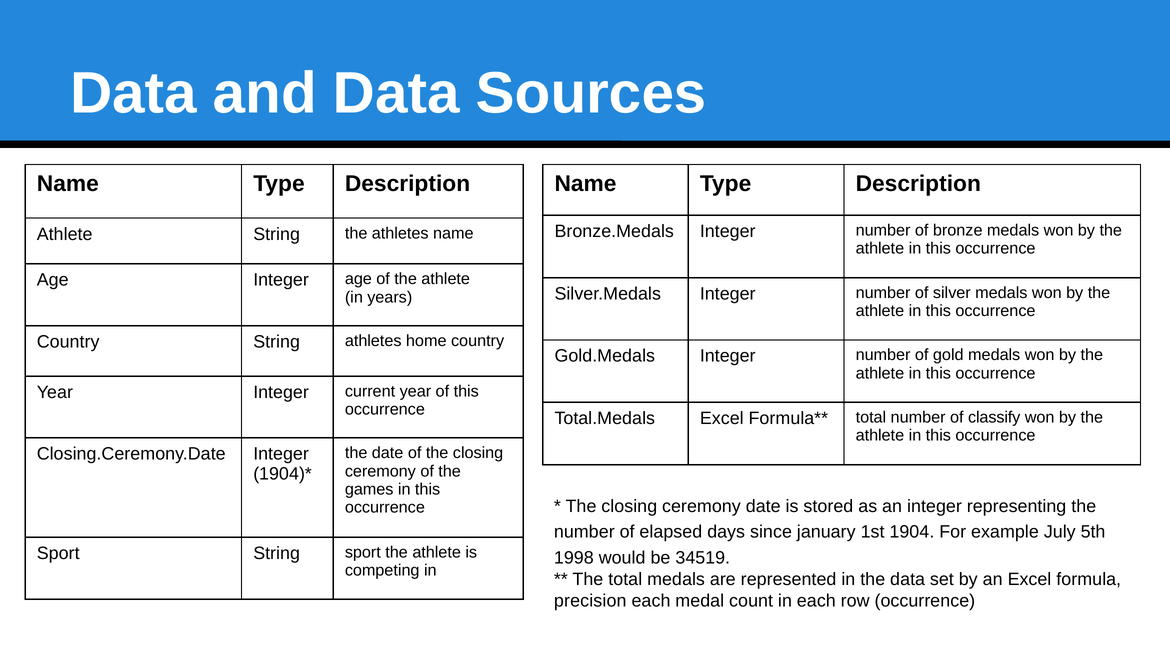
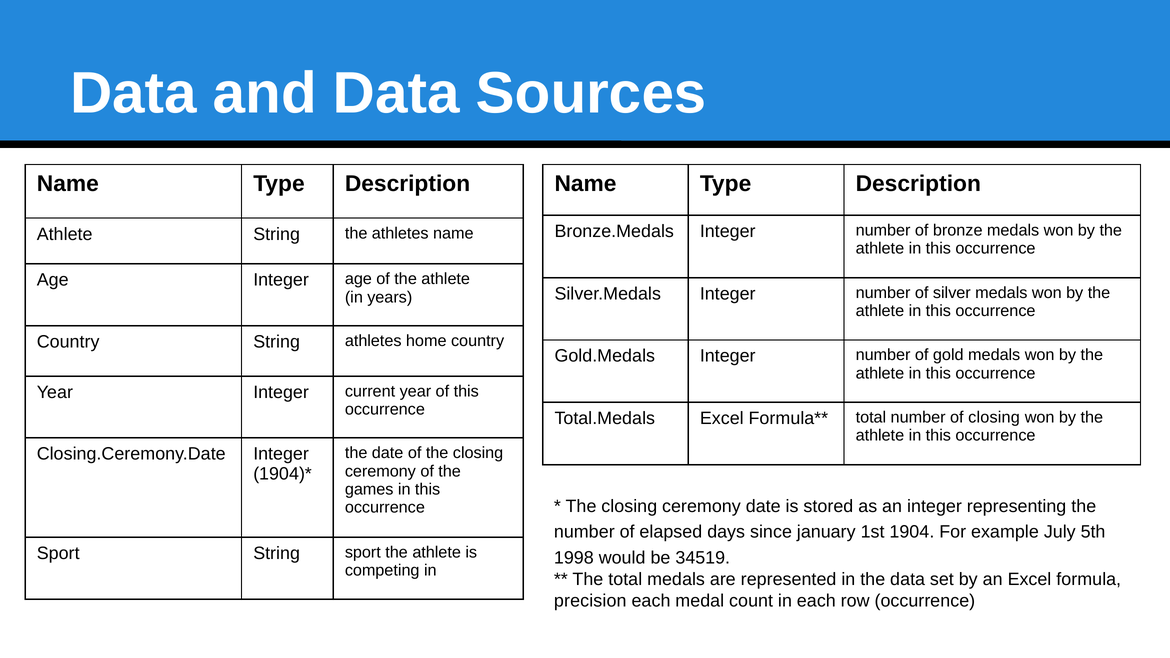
of classify: classify -> closing
